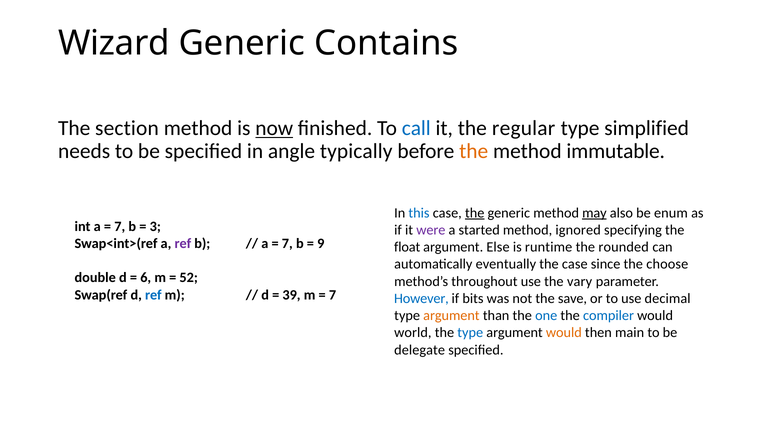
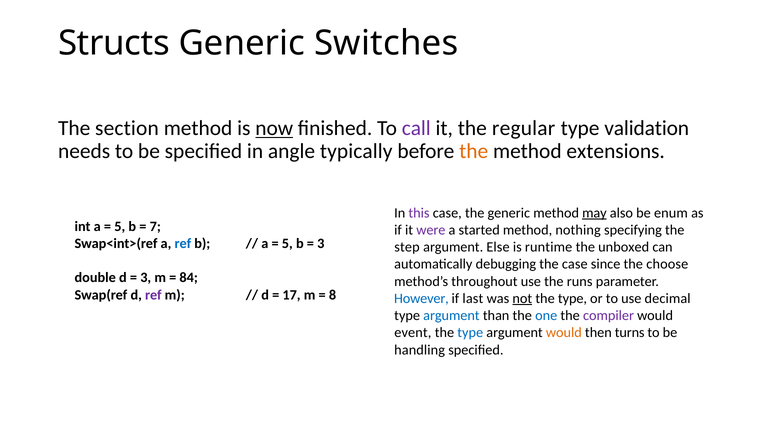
Wizard: Wizard -> Structs
Contains: Contains -> Switches
call colour: blue -> purple
simplified: simplified -> validation
immutable: immutable -> extensions
this colour: blue -> purple
the at (475, 213) underline: present -> none
7 at (120, 226): 7 -> 5
3: 3 -> 7
ignored: ignored -> nothing
ref at (183, 243) colour: purple -> blue
7 at (287, 243): 7 -> 5
9 at (321, 243): 9 -> 3
float: float -> step
rounded: rounded -> unboxed
eventually: eventually -> debugging
6 at (146, 278): 6 -> 3
52: 52 -> 84
vary: vary -> runs
ref at (153, 295) colour: blue -> purple
39: 39 -> 17
7 at (333, 295): 7 -> 8
bits: bits -> last
not underline: none -> present
save at (572, 299): save -> type
argument at (451, 316) colour: orange -> blue
compiler colour: blue -> purple
world: world -> event
main: main -> turns
delegate: delegate -> handling
